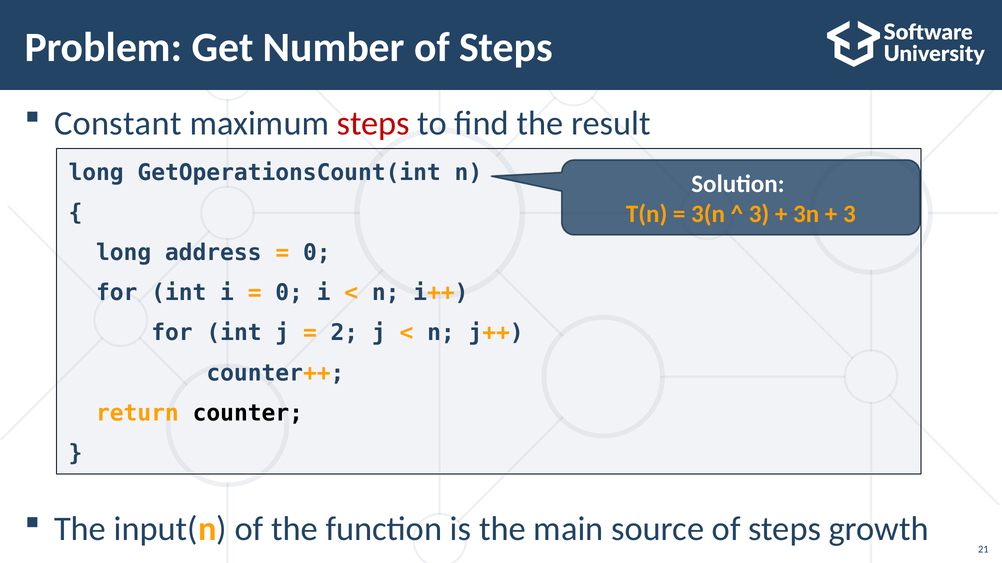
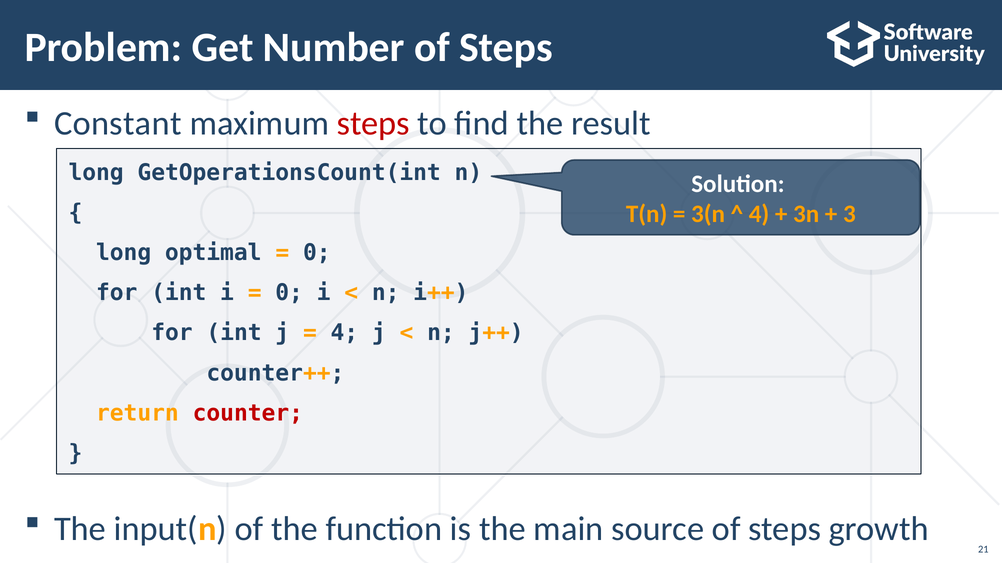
3 at (759, 214): 3 -> 4
address: address -> optimal
2 at (344, 333): 2 -> 4
counter colour: black -> red
